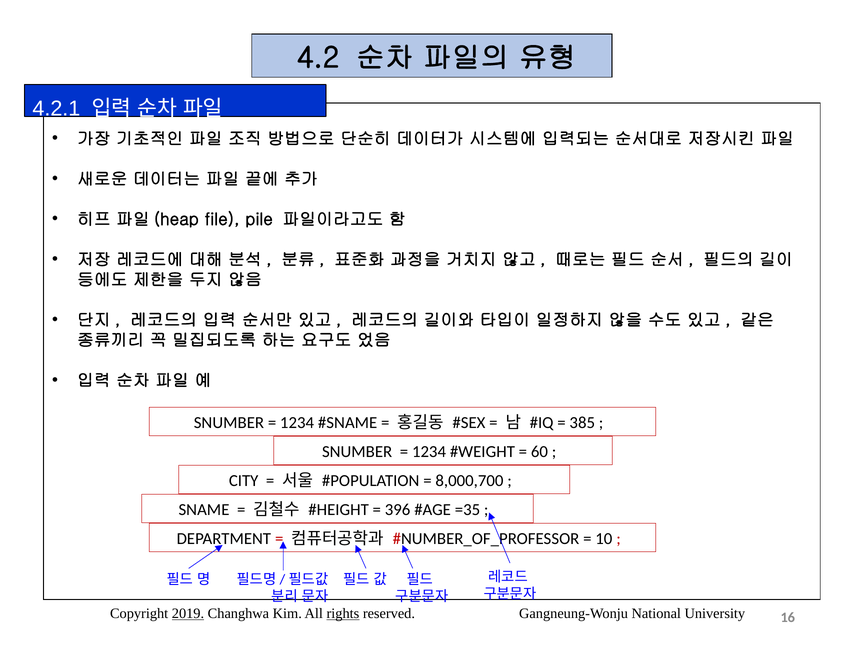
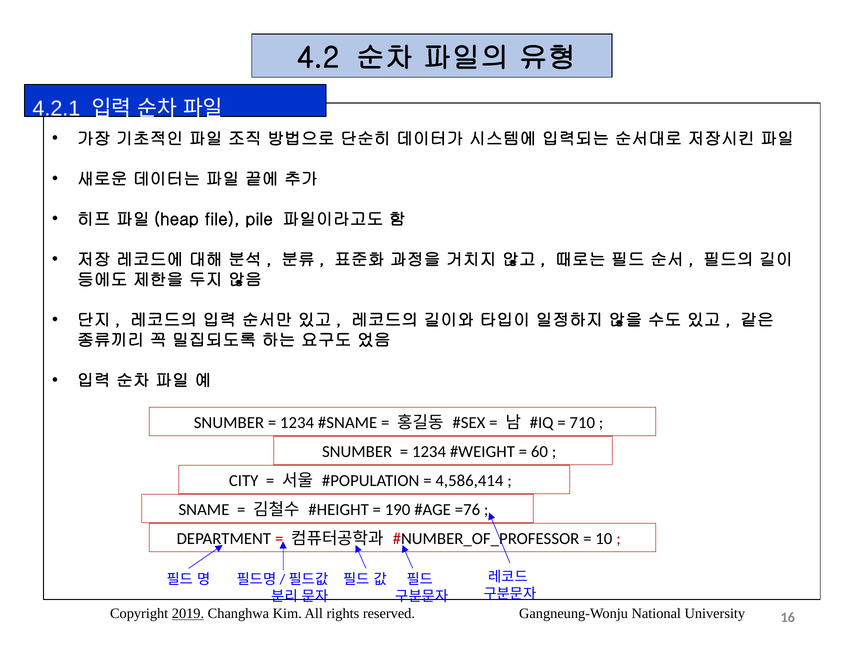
385: 385 -> 710
8,000,700: 8,000,700 -> 4,586,414
396: 396 -> 190
=35: =35 -> =76
rights underline: present -> none
